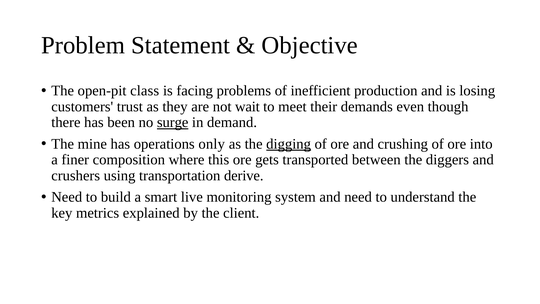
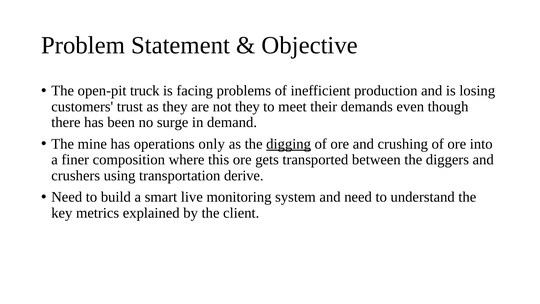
class: class -> truck
not wait: wait -> they
surge underline: present -> none
